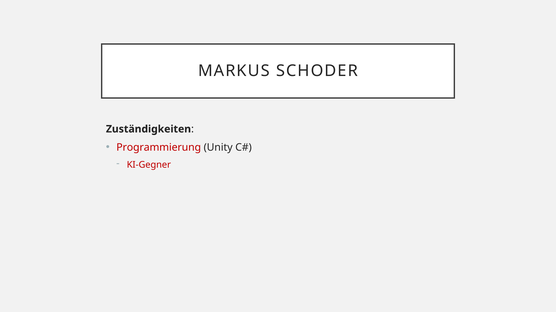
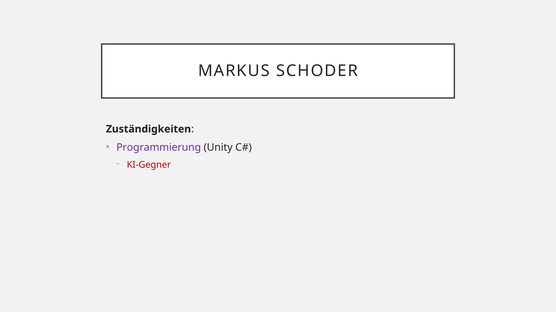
Programmierung colour: red -> purple
